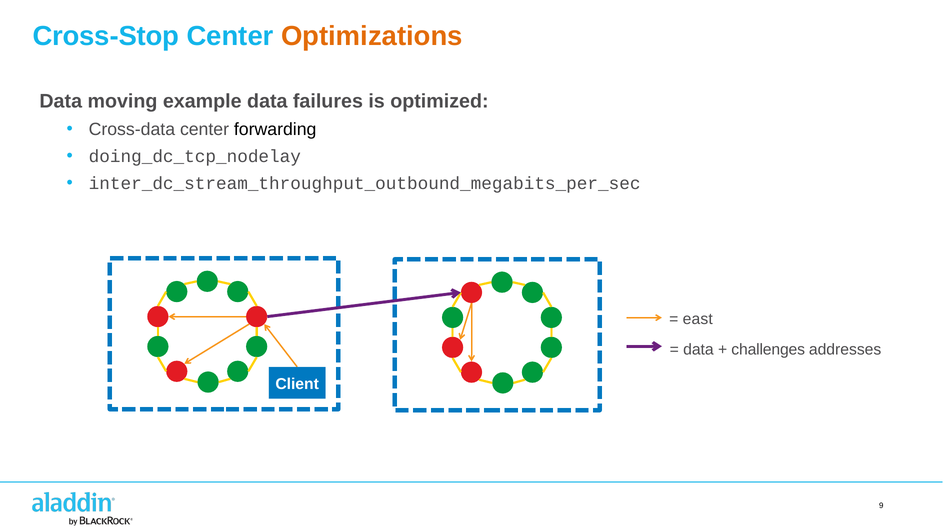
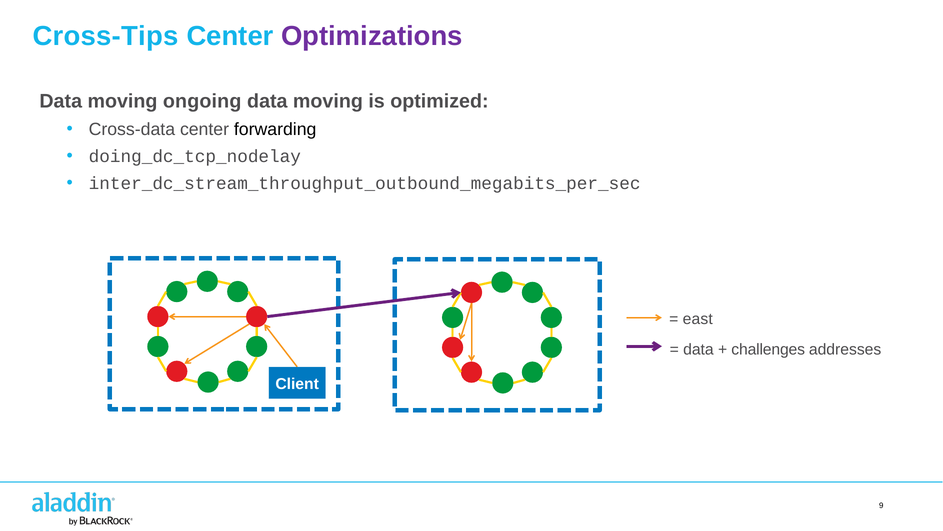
Cross-Stop: Cross-Stop -> Cross-Tips
Optimizations colour: orange -> purple
example: example -> ongoing
failures at (328, 101): failures -> moving
